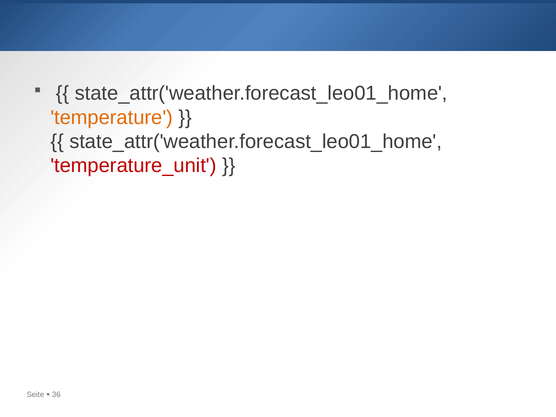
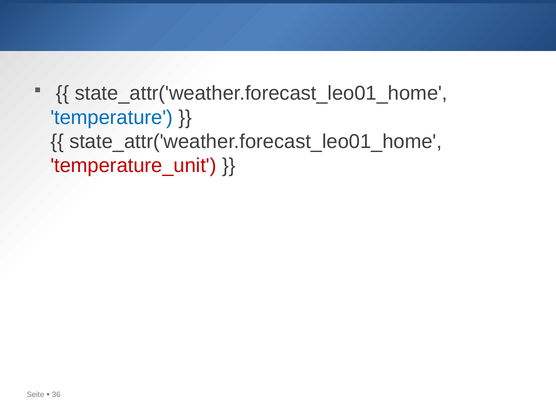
temperature colour: orange -> blue
